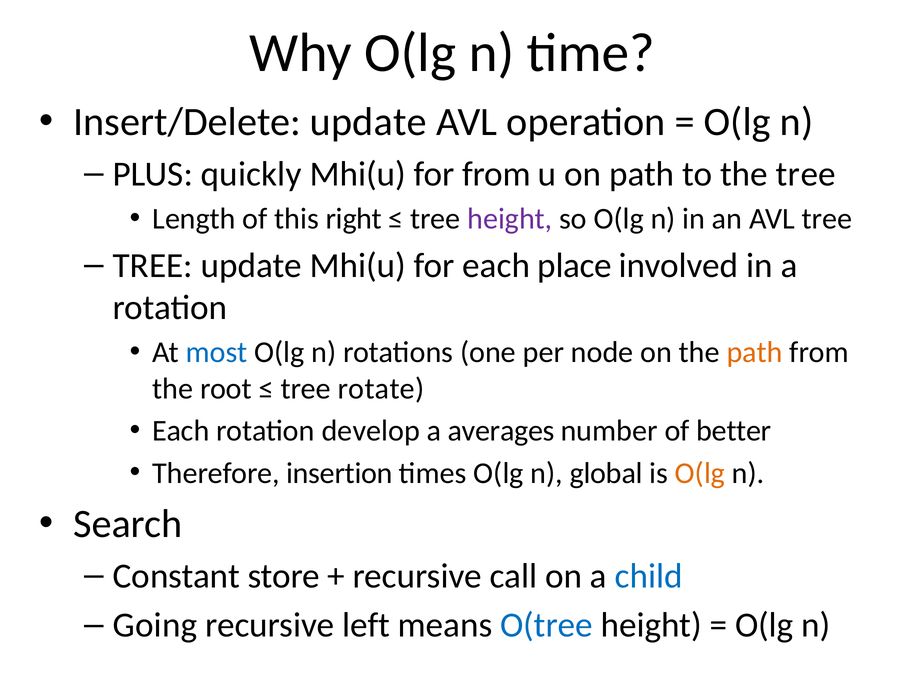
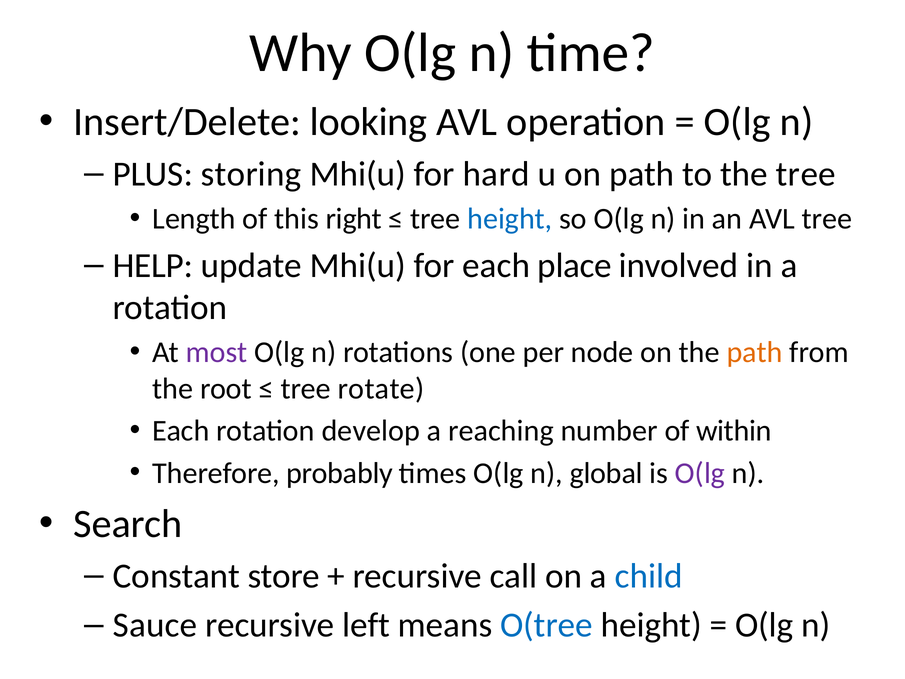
Insert/Delete update: update -> looking
quickly: quickly -> storing
for from: from -> hard
height at (510, 219) colour: purple -> blue
TREE at (153, 265): TREE -> HELP
most colour: blue -> purple
averages: averages -> reaching
better: better -> within
insertion: insertion -> probably
O(lg at (700, 473) colour: orange -> purple
Going: Going -> Sauce
